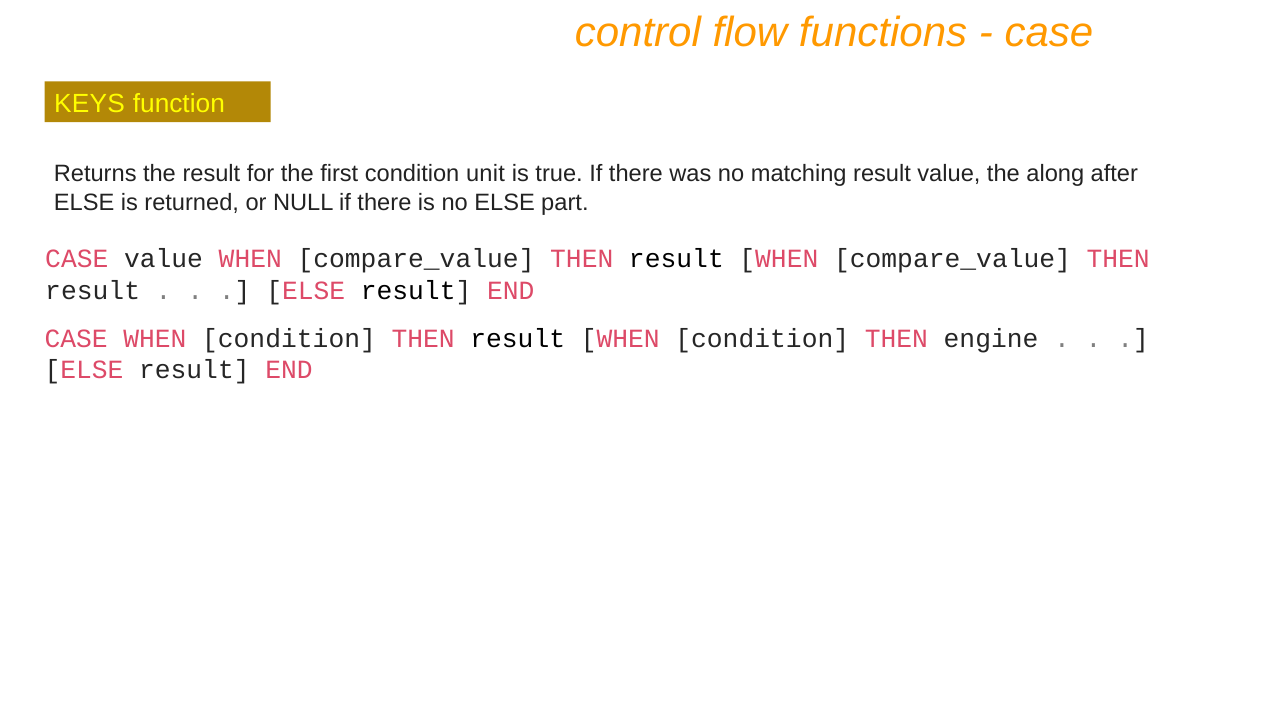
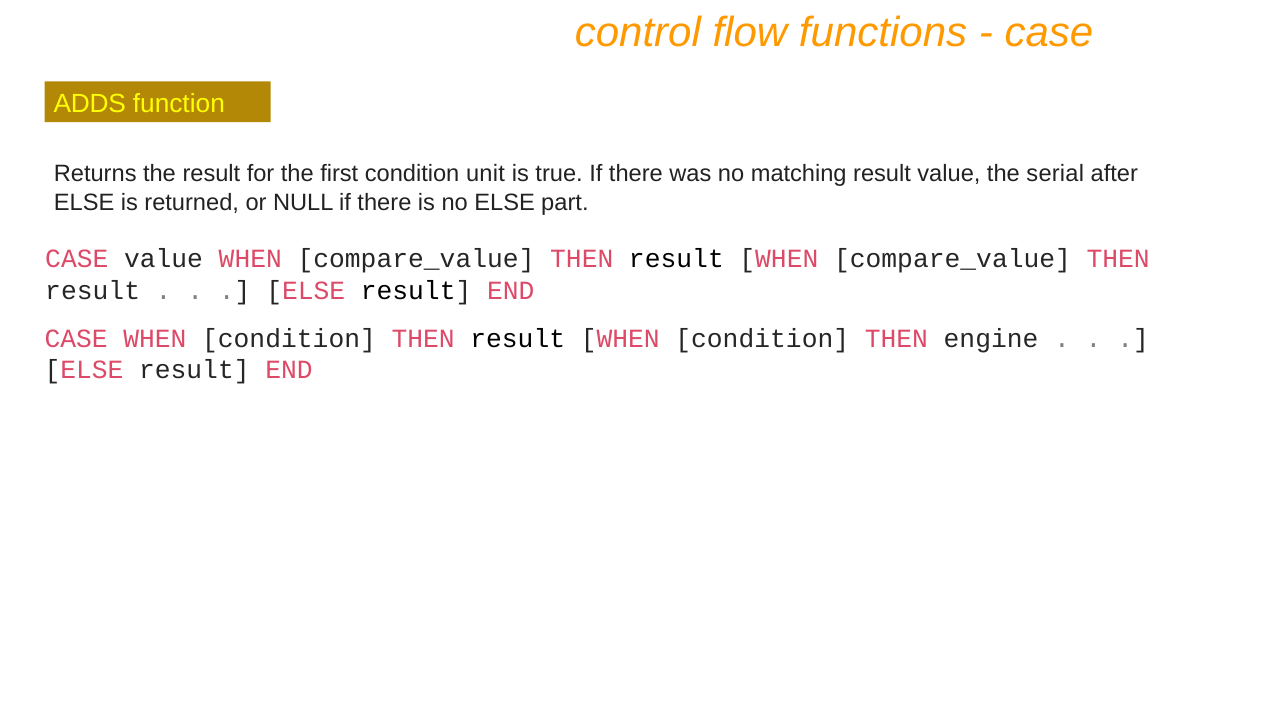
KEYS: KEYS -> ADDS
along: along -> serial
